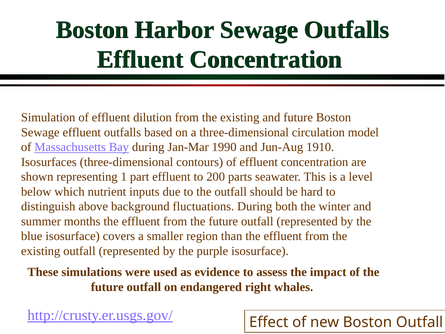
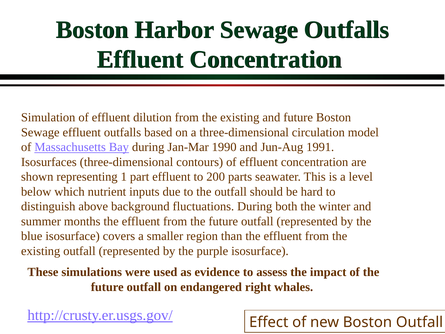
1910: 1910 -> 1991
